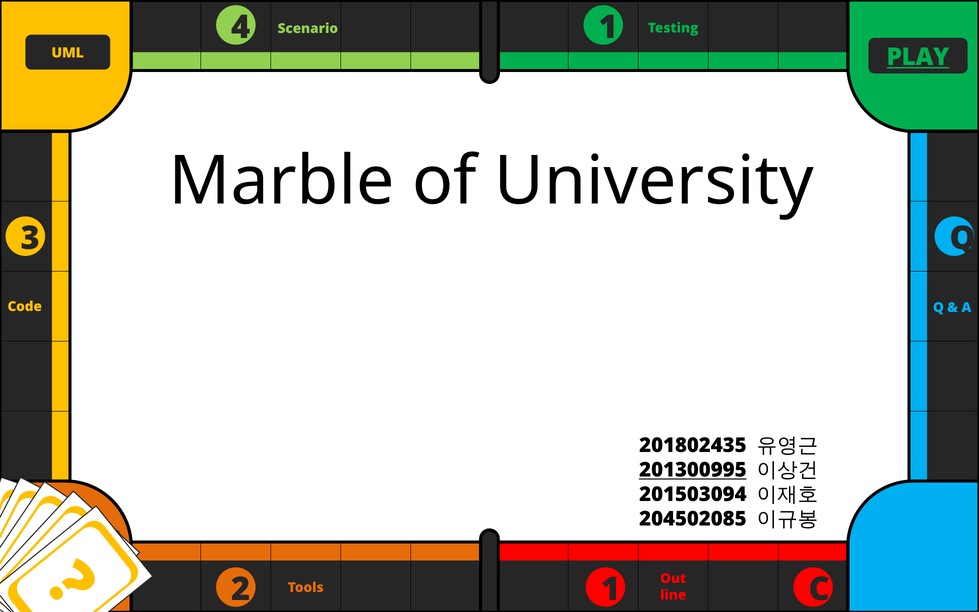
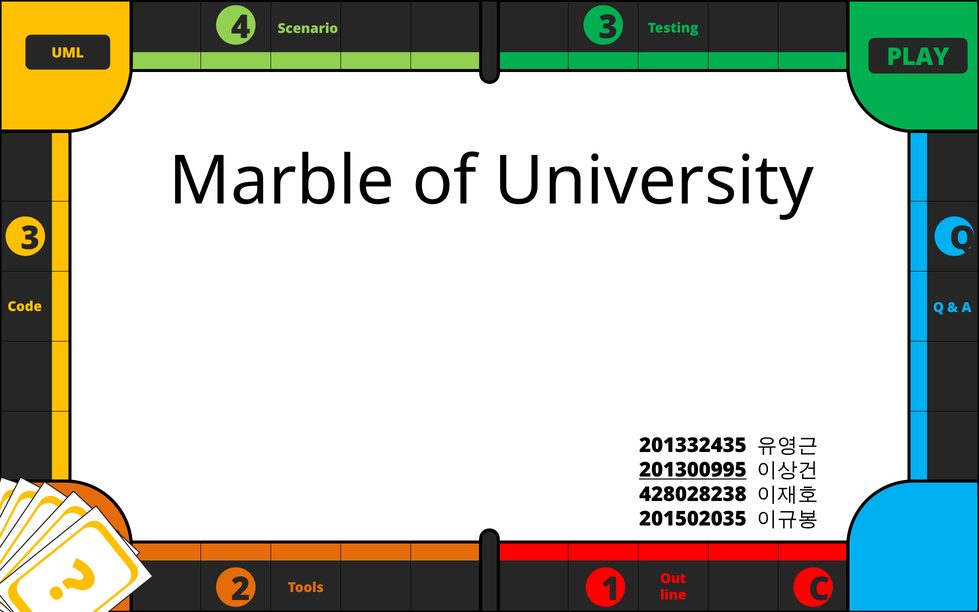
4 1: 1 -> 3
PLAY underline: present -> none
201802435: 201802435 -> 201332435
201503094: 201503094 -> 428028238
204502085: 204502085 -> 201502035
